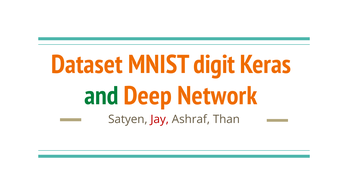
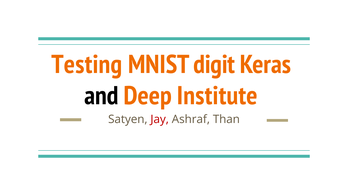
Dataset: Dataset -> Testing
and colour: green -> black
Network: Network -> Institute
